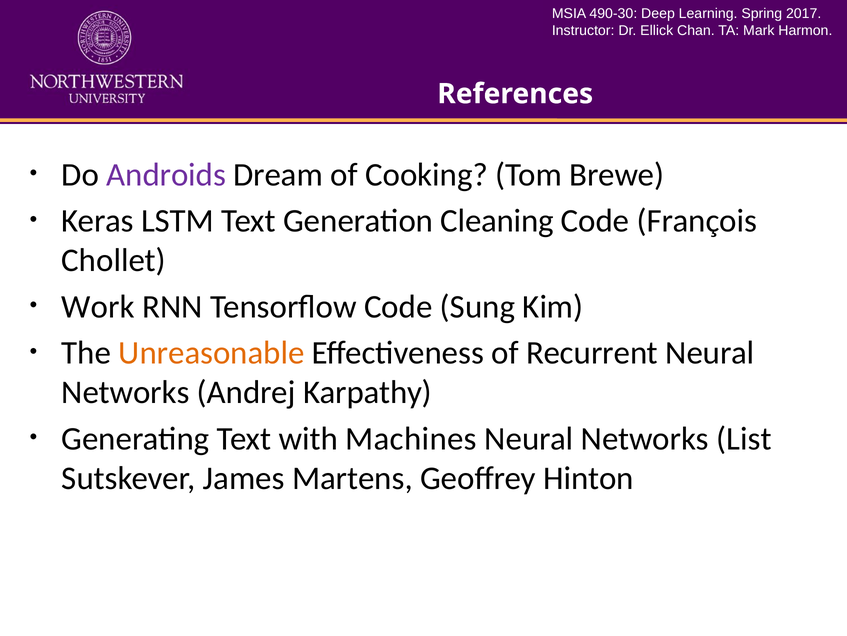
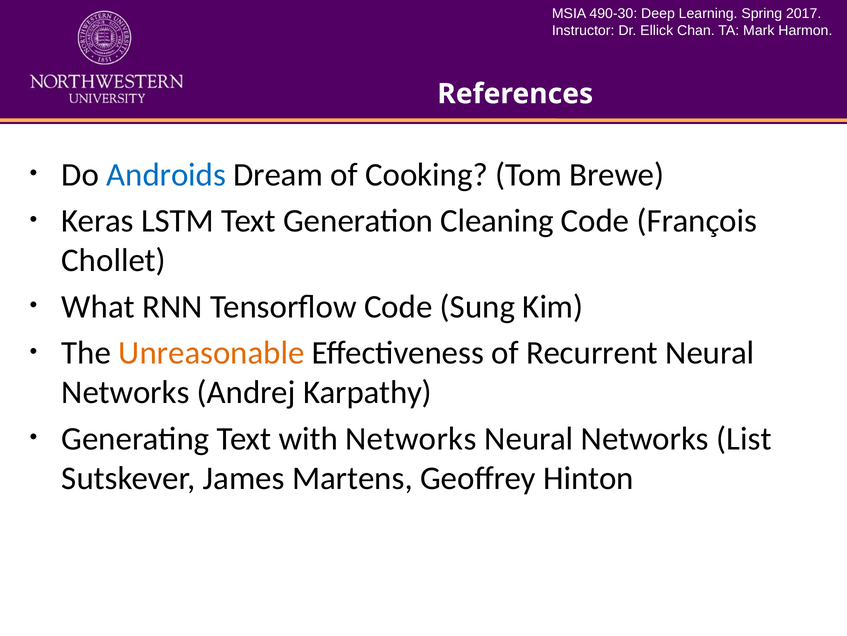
Androids colour: purple -> blue
Work: Work -> What
with Machines: Machines -> Networks
